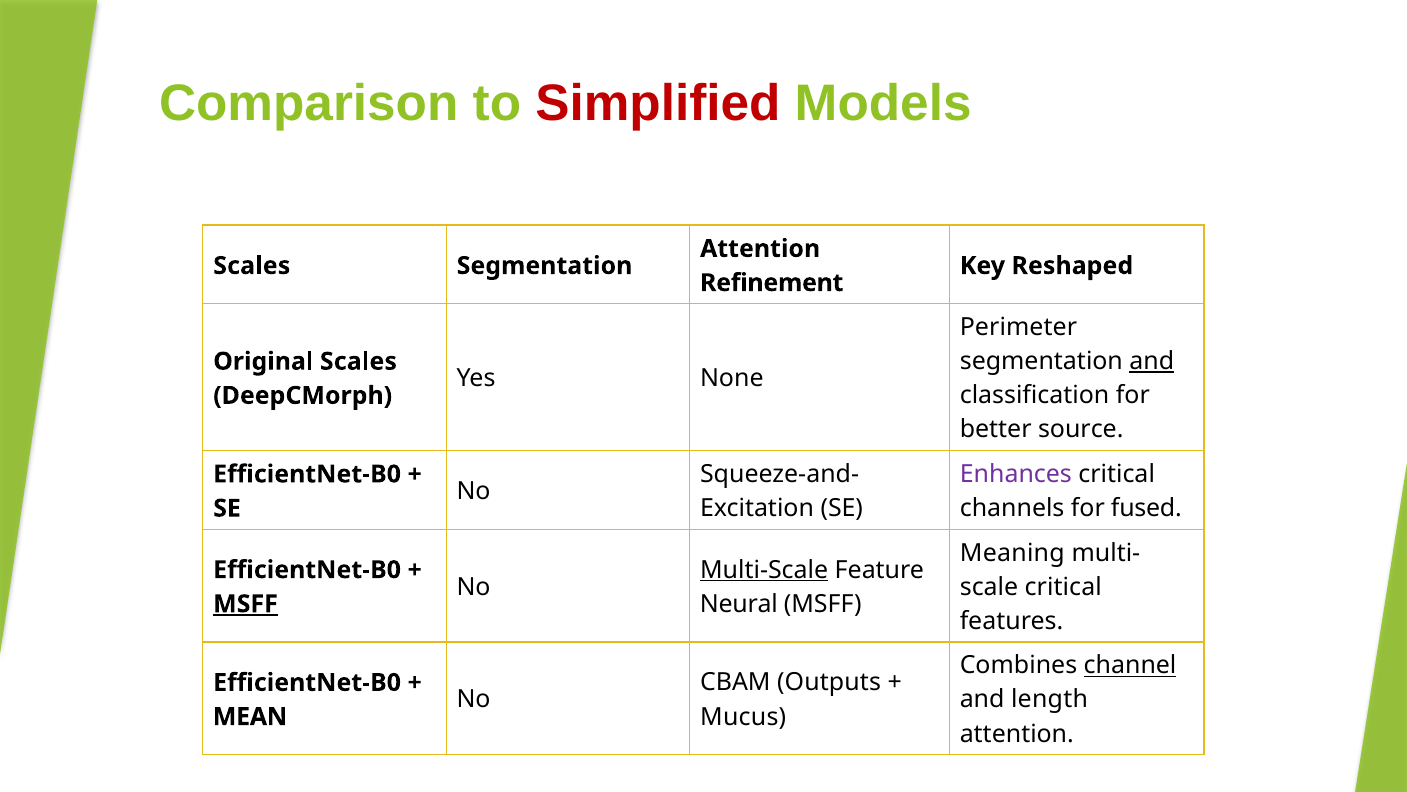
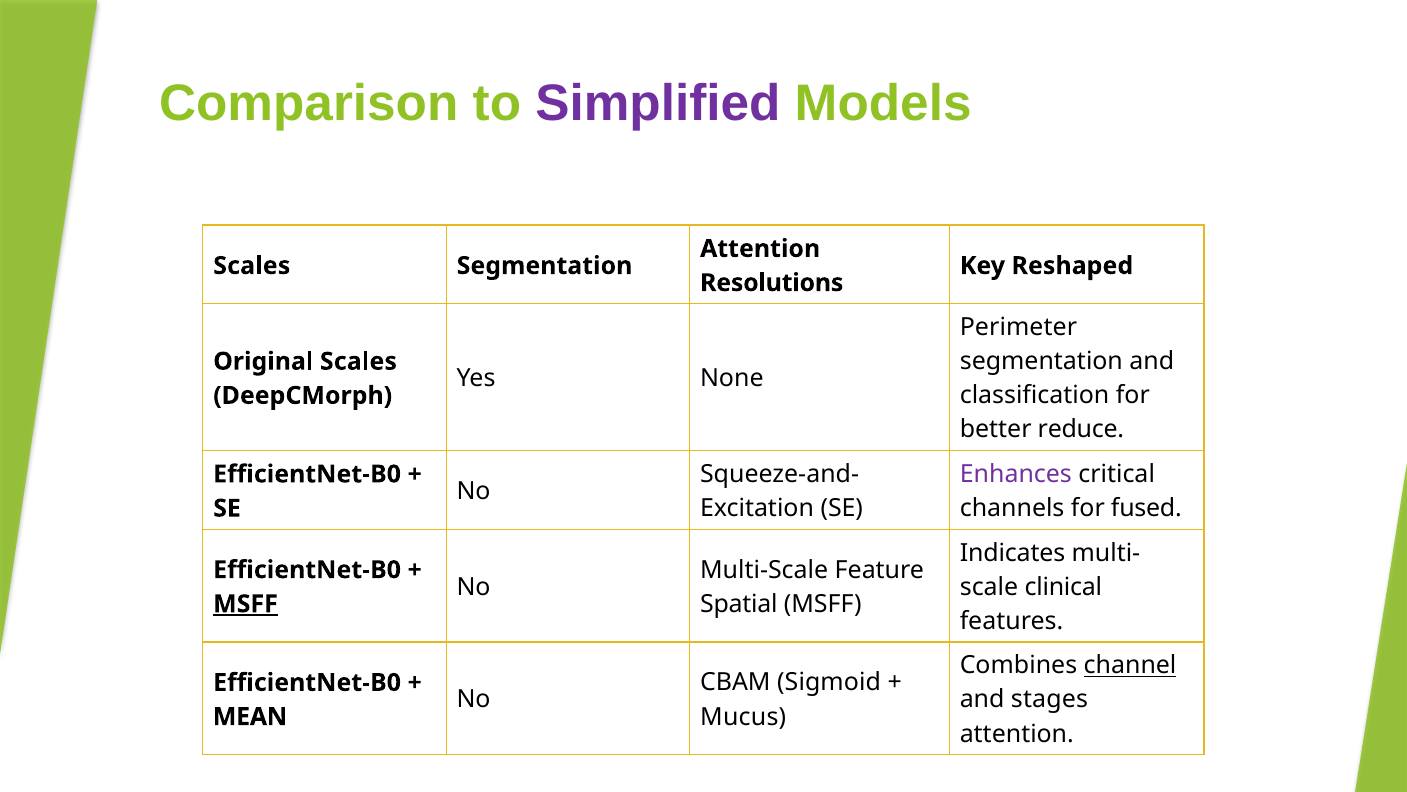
Simplified colour: red -> purple
Refinement: Refinement -> Resolutions
and at (1152, 361) underline: present -> none
source: source -> reduce
Meaning: Meaning -> Indicates
Multi-Scale underline: present -> none
critical at (1063, 587): critical -> clinical
Neural: Neural -> Spatial
Outputs: Outputs -> Sigmoid
length: length -> stages
